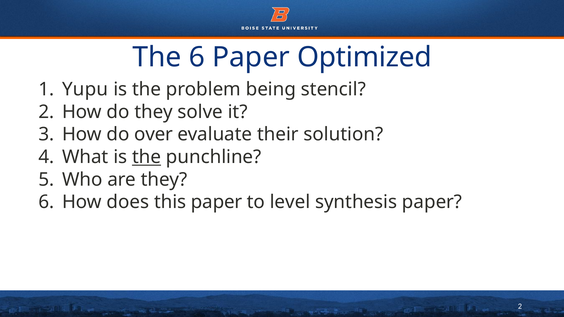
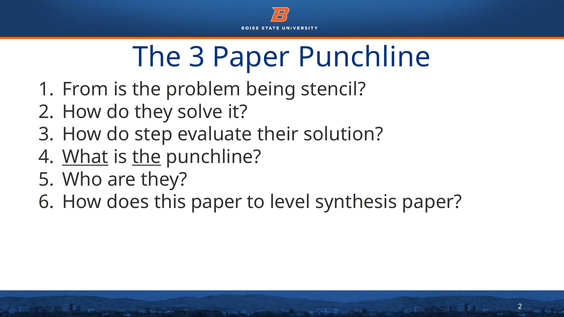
The 6: 6 -> 3
Paper Optimized: Optimized -> Punchline
Yupu: Yupu -> From
over: over -> step
What underline: none -> present
